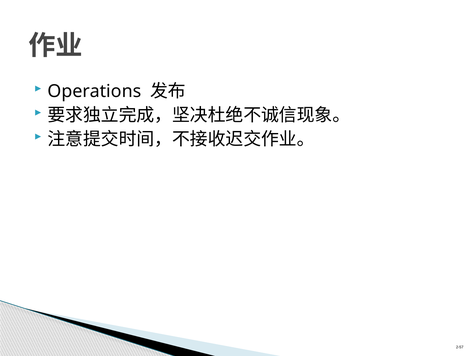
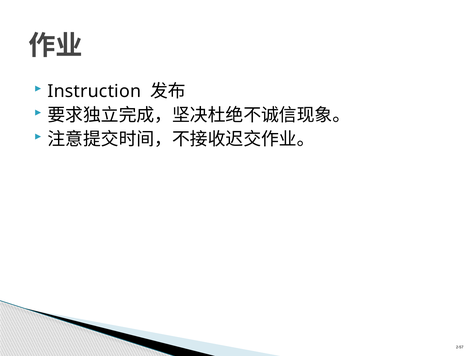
Operations: Operations -> Instruction
